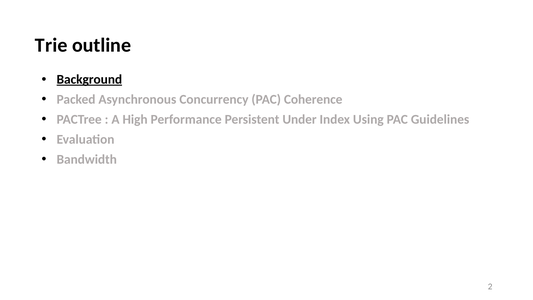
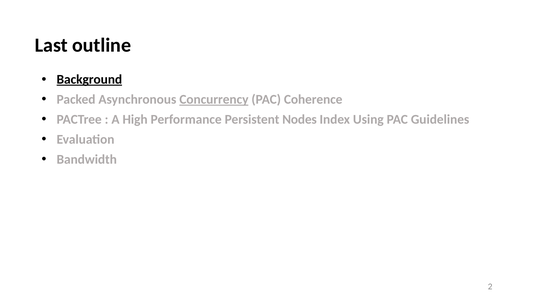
Trie: Trie -> Last
Concurrency underline: none -> present
Under: Under -> Nodes
